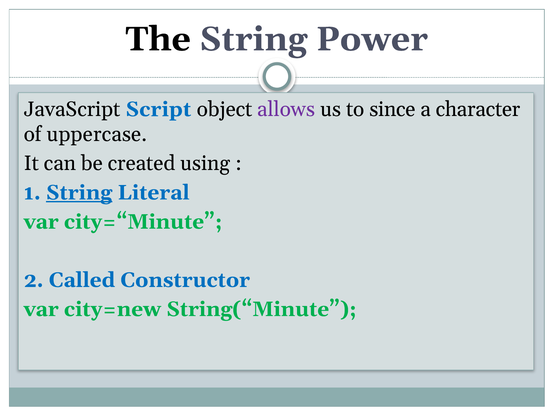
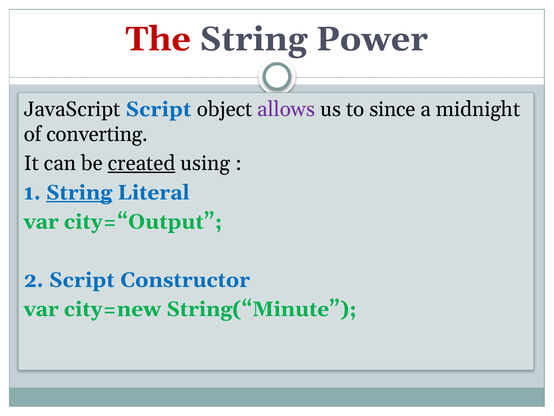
The colour: black -> red
character: character -> midnight
uppercase: uppercase -> converting
created underline: none -> present
city=“Minute: city=“Minute -> city=“Output
2 Called: Called -> Script
